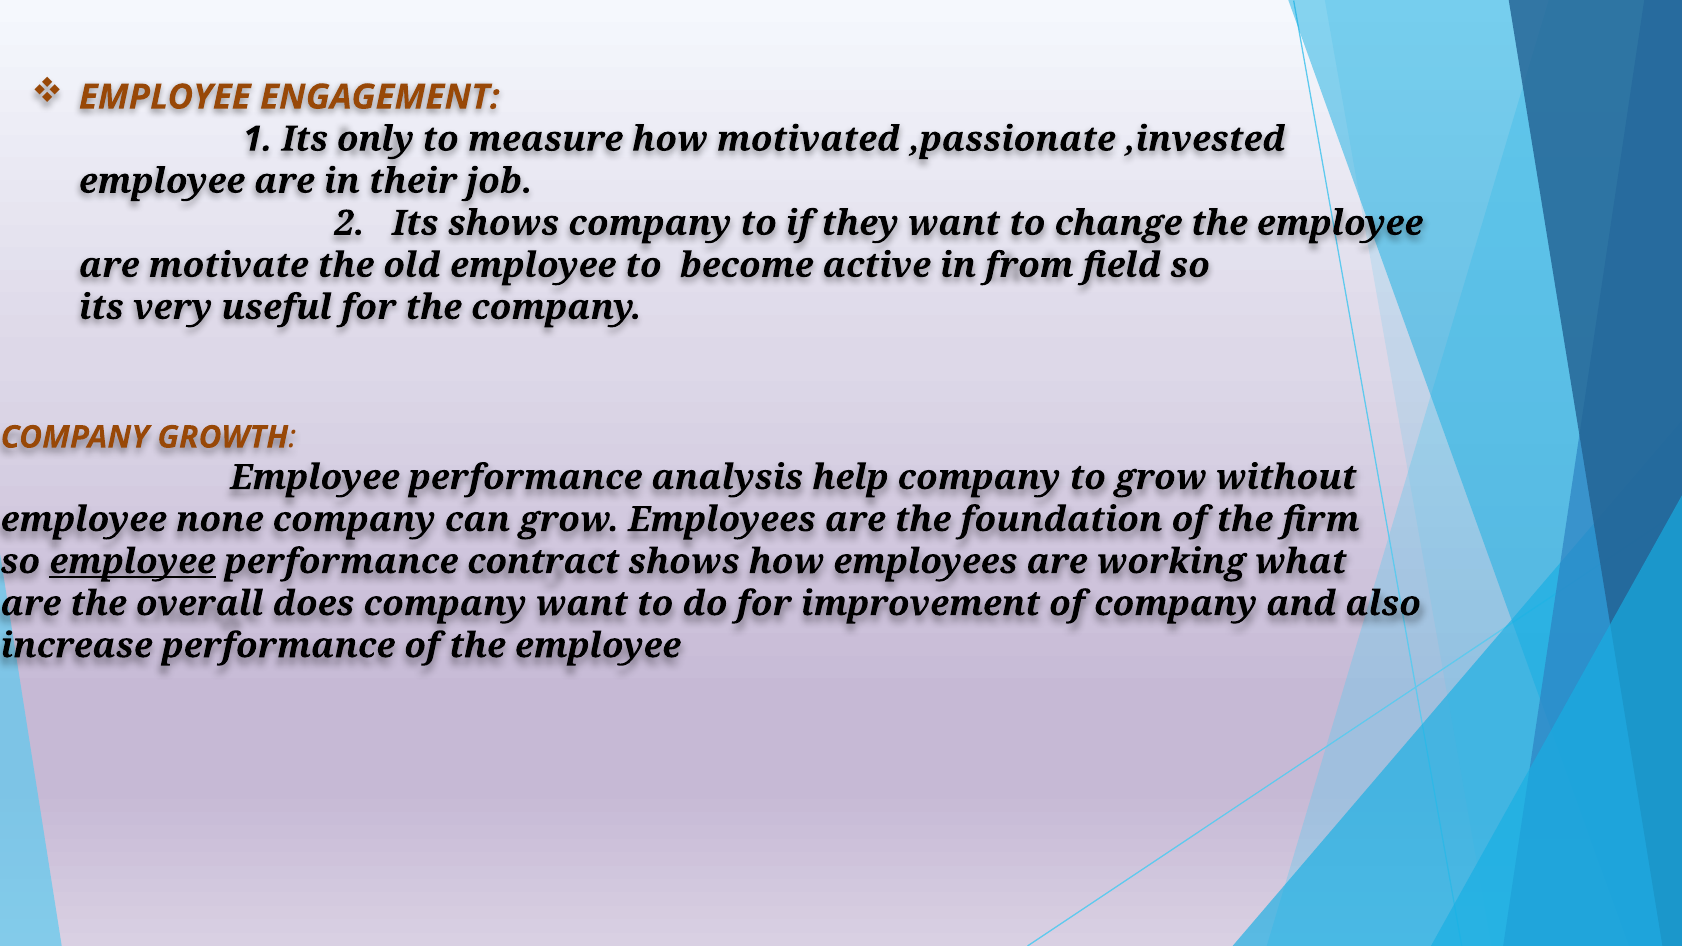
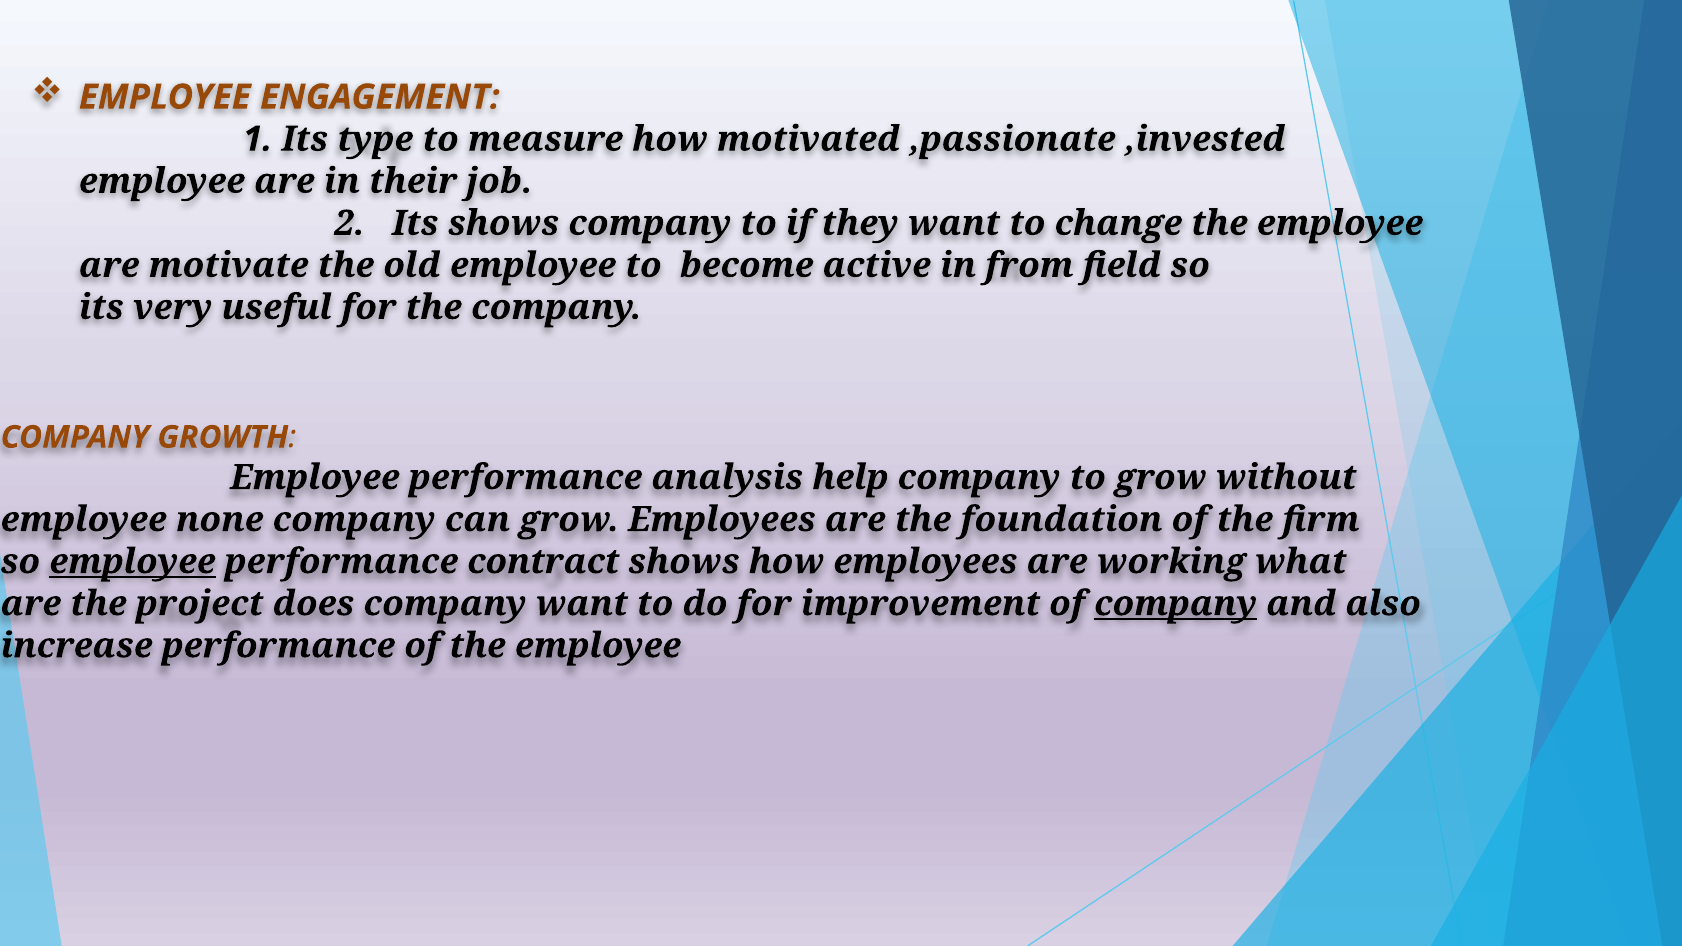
only: only -> type
overall: overall -> project
company at (1176, 604) underline: none -> present
